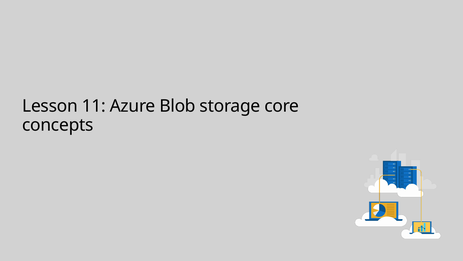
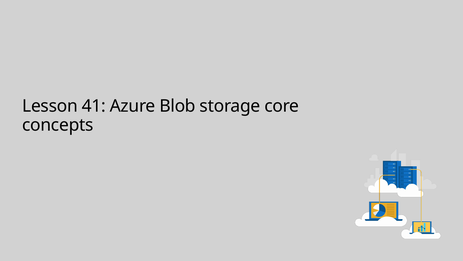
11: 11 -> 41
